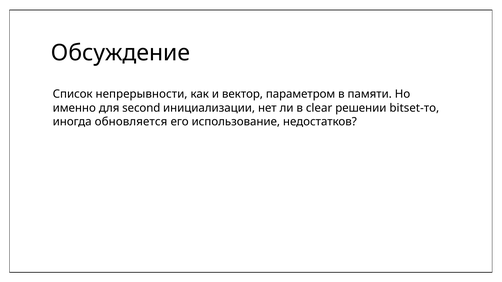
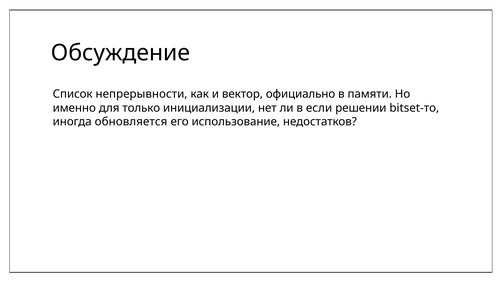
параметром: параметром -> официально
second: second -> только
clear: clear -> если
